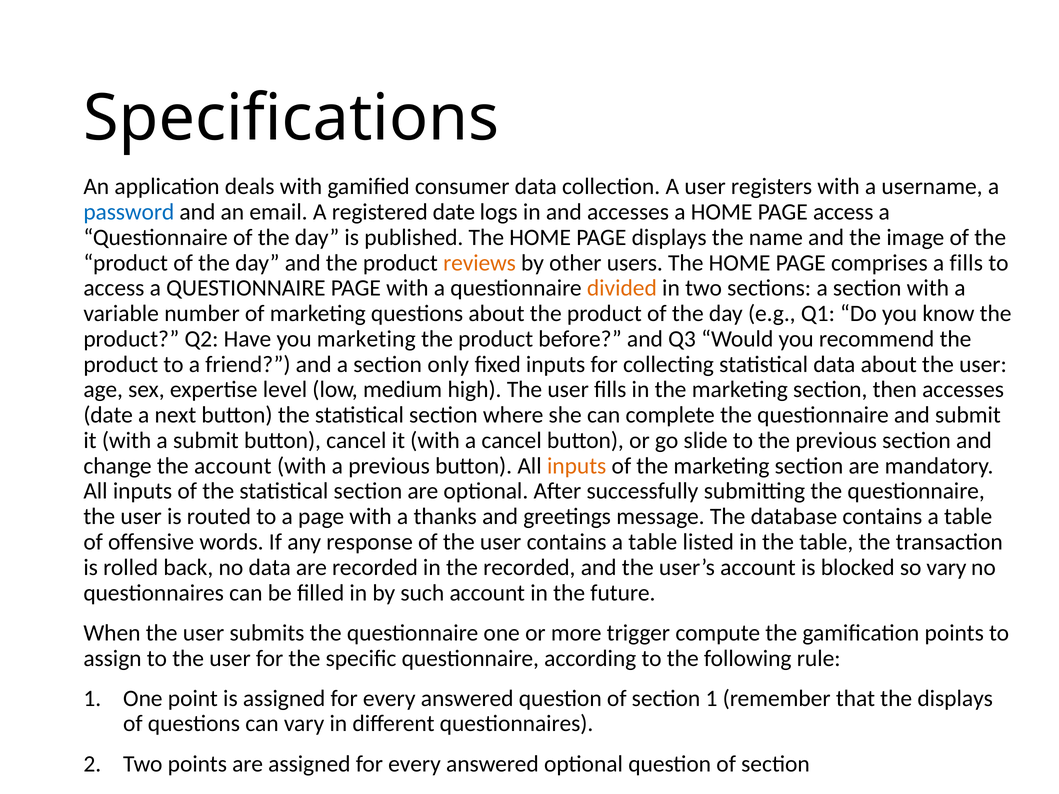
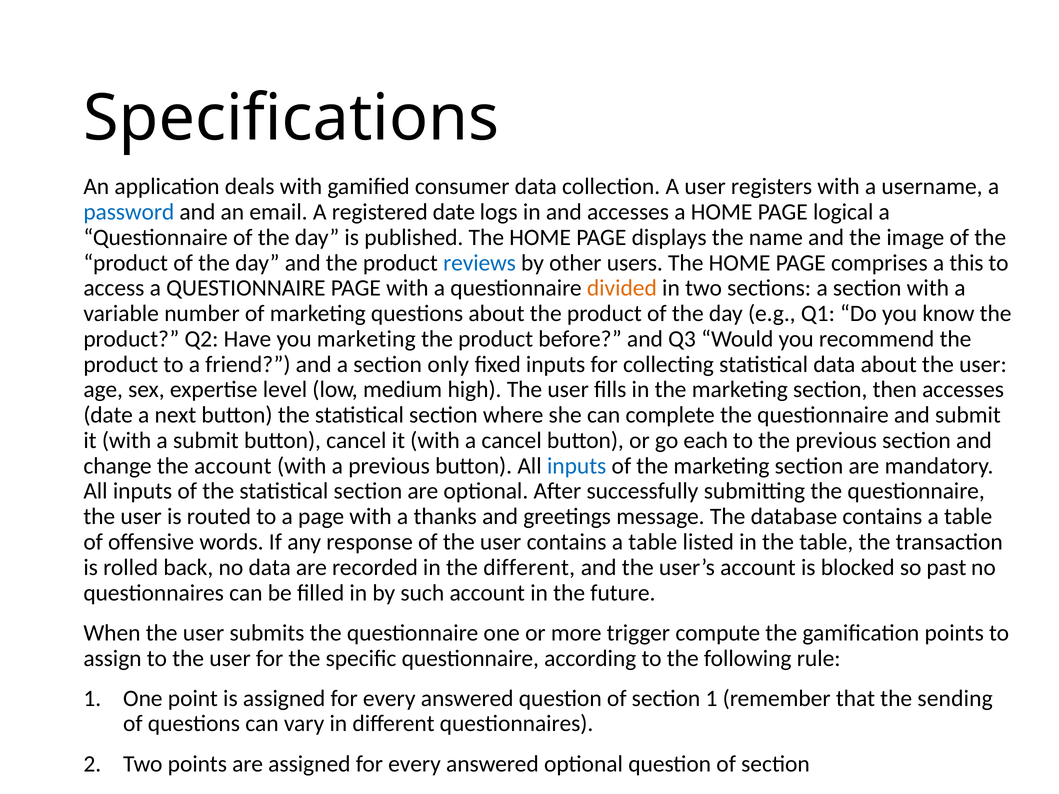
PAGE access: access -> logical
reviews colour: orange -> blue
a fills: fills -> this
slide: slide -> each
inputs at (577, 466) colour: orange -> blue
the recorded: recorded -> different
so vary: vary -> past
the displays: displays -> sending
